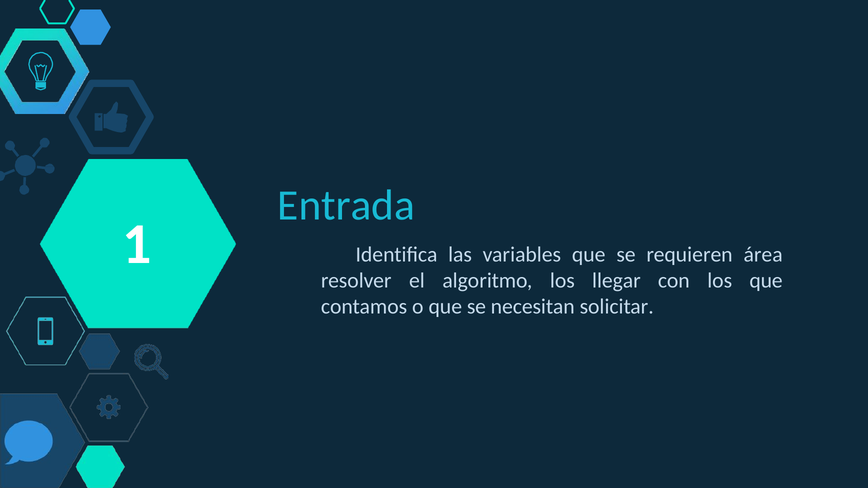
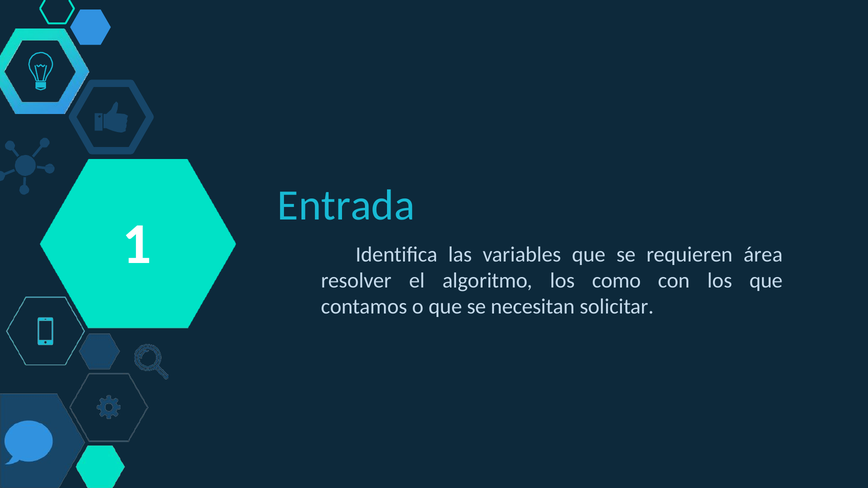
llegar: llegar -> como
